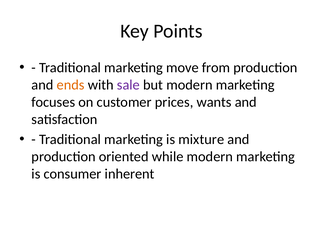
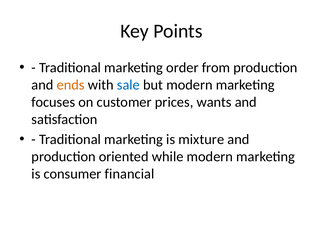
move: move -> order
sale colour: purple -> blue
inherent: inherent -> financial
